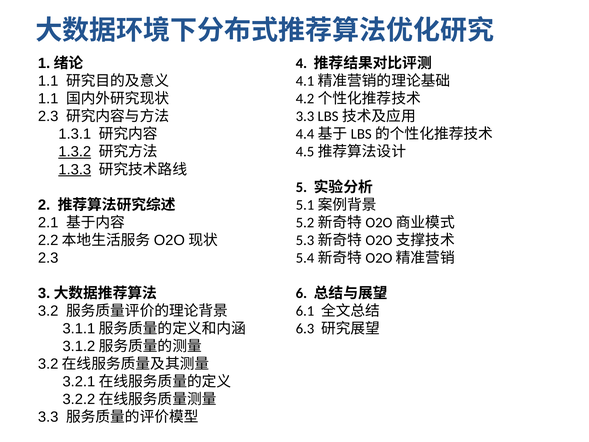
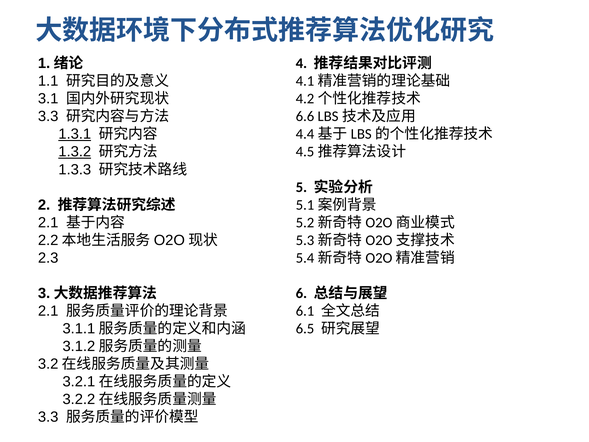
1.1 at (48, 99): 1.1 -> 3.1
2.3 at (48, 116): 2.3 -> 3.3
3.3 at (305, 116): 3.3 -> 6.6
1.3.1 underline: none -> present
1.3.3 underline: present -> none
3.2 at (48, 311): 3.2 -> 2.1
6.3: 6.3 -> 6.5
